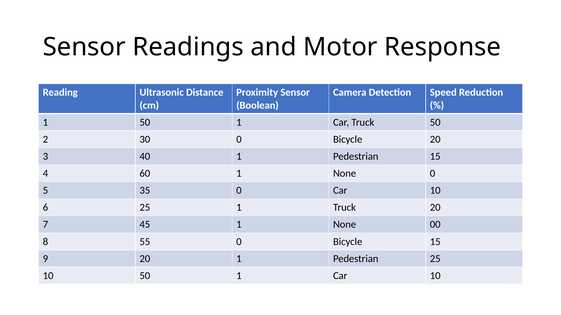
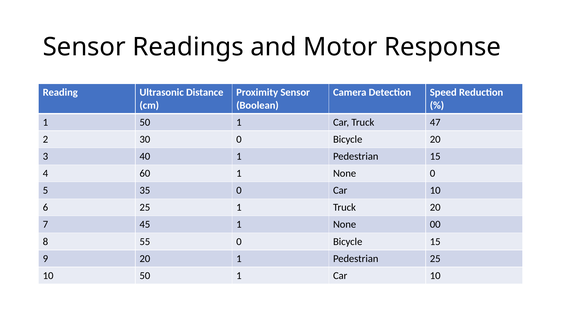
Truck 50: 50 -> 47
